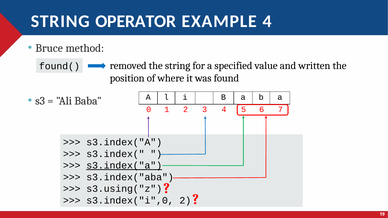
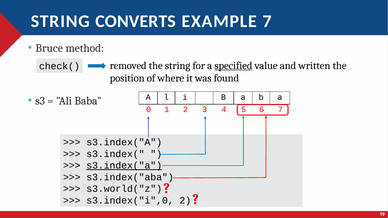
OPERATOR: OPERATOR -> CONVERTS
EXAMPLE 4: 4 -> 7
specified underline: none -> present
found(: found( -> check(
s3.using("z: s3.using("z -> s3.world("z
